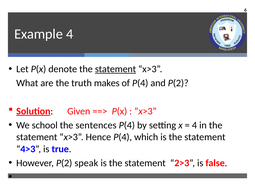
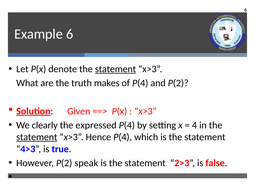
Example 4: 4 -> 6
school: school -> clearly
sentences: sentences -> expressed
statement at (37, 137) underline: none -> present
